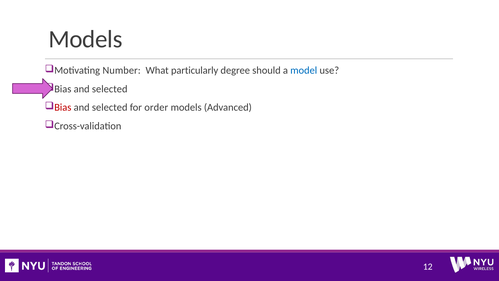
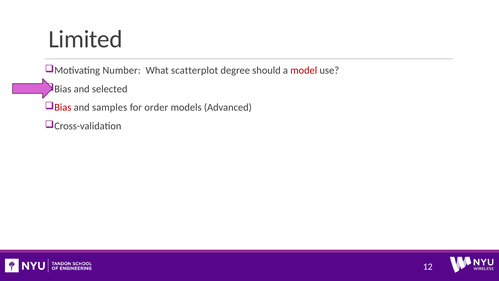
Models at (85, 39): Models -> Limited
particularly: particularly -> scatterplot
model colour: blue -> red
selected at (110, 107): selected -> samples
